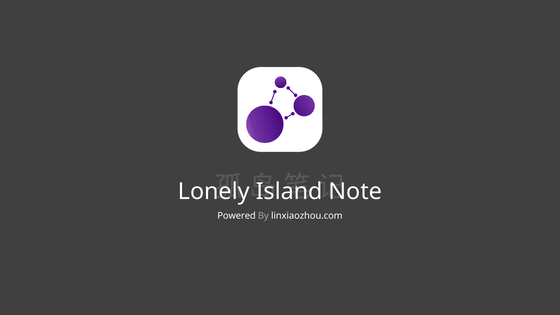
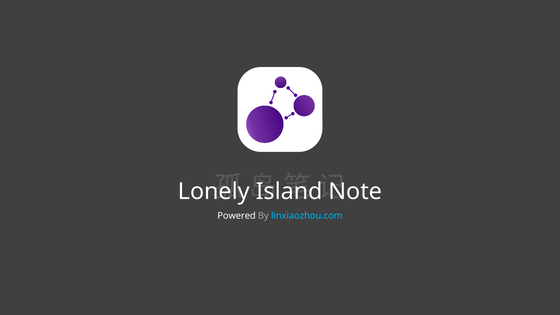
linxiaozhou.com colour: white -> light blue
